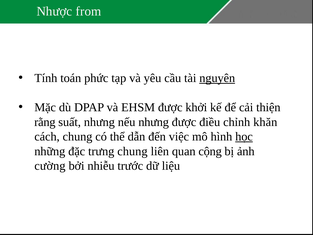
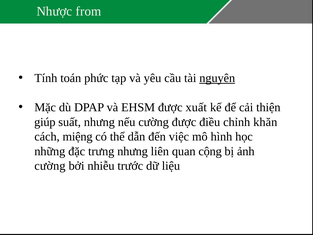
khởi: khởi -> xuất
rằng: rằng -> giúp
nếu nhưng: nhưng -> cường
cách chung: chung -> miệng
học underline: present -> none
trưng chung: chung -> nhưng
